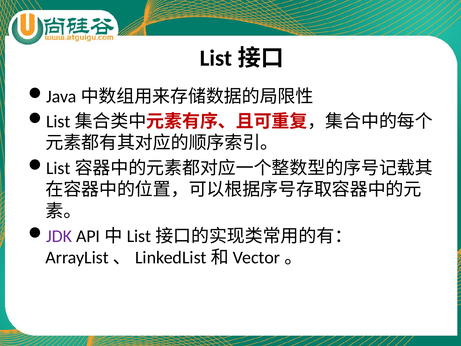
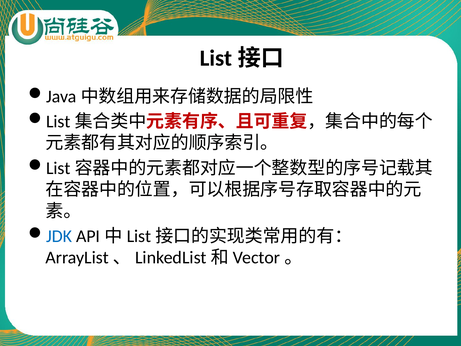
JDK colour: purple -> blue
